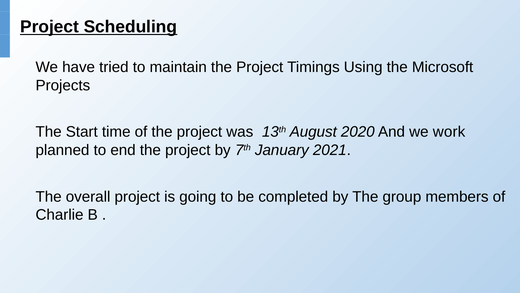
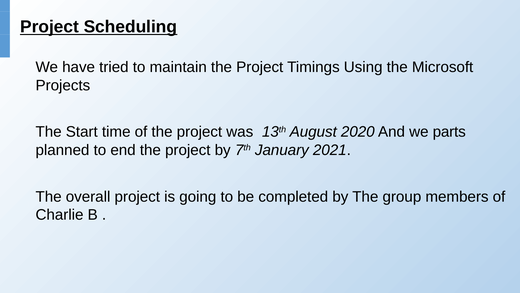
work: work -> parts
